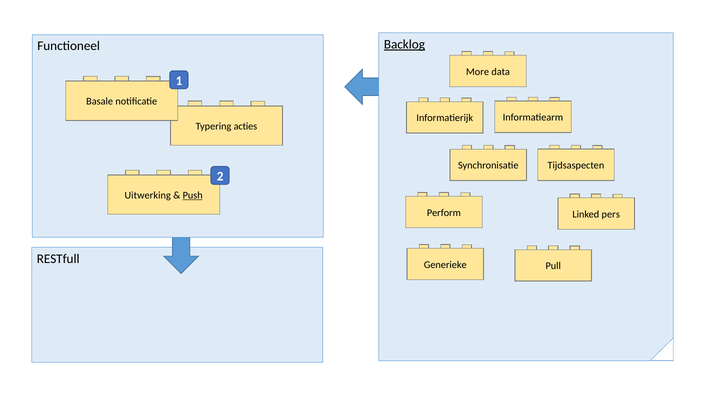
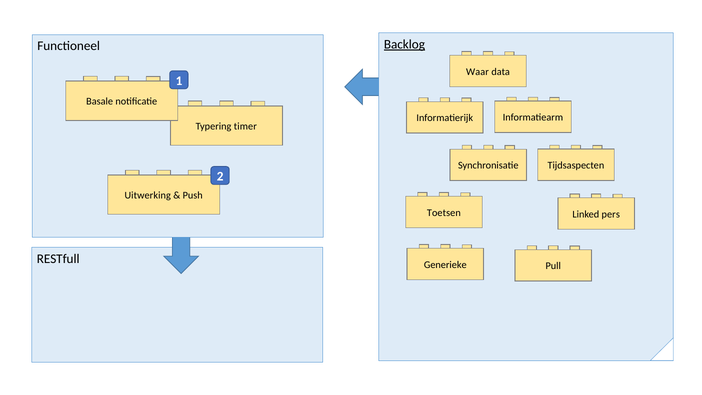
More: More -> Waar
acties: acties -> timer
Push underline: present -> none
Perform: Perform -> Toetsen
